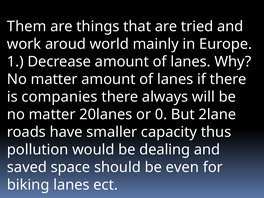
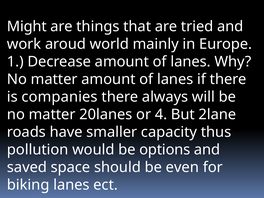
Them: Them -> Might
0: 0 -> 4
dealing: dealing -> options
